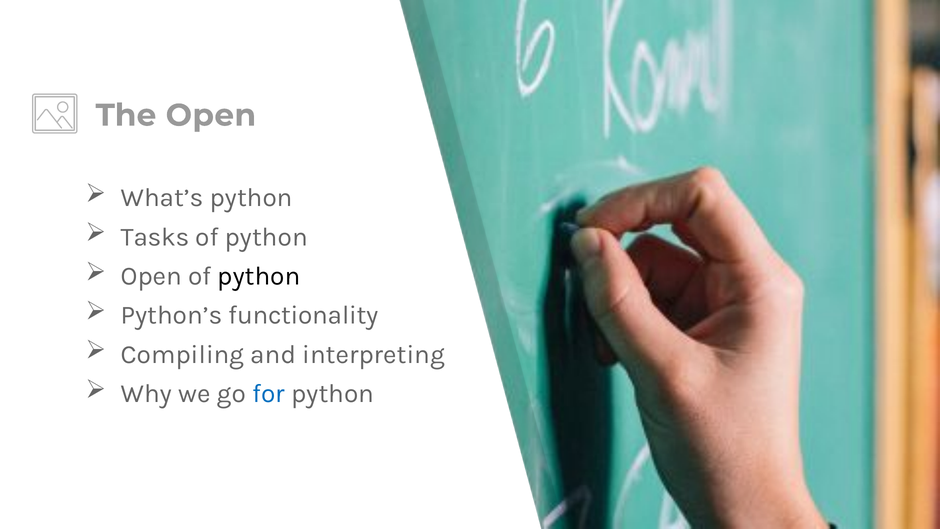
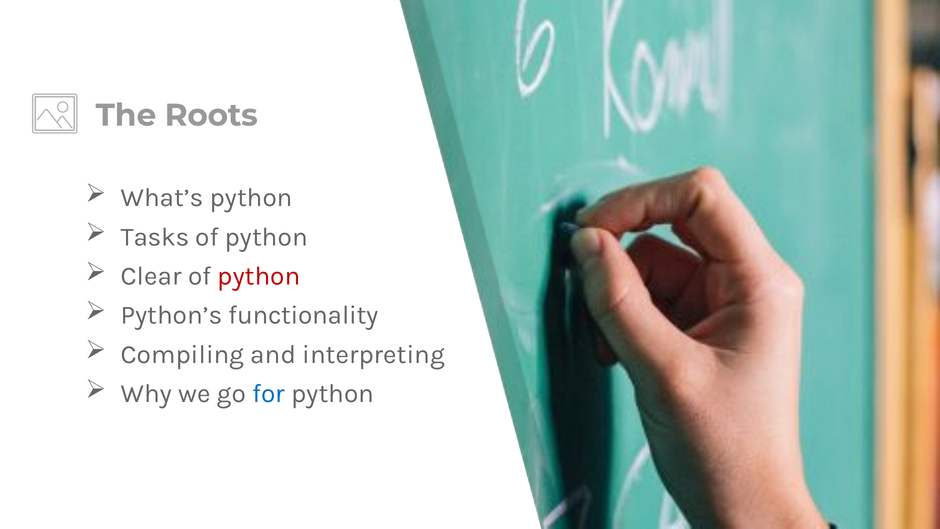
The Open: Open -> Roots
Open at (151, 276): Open -> Clear
python at (259, 276) colour: black -> red
